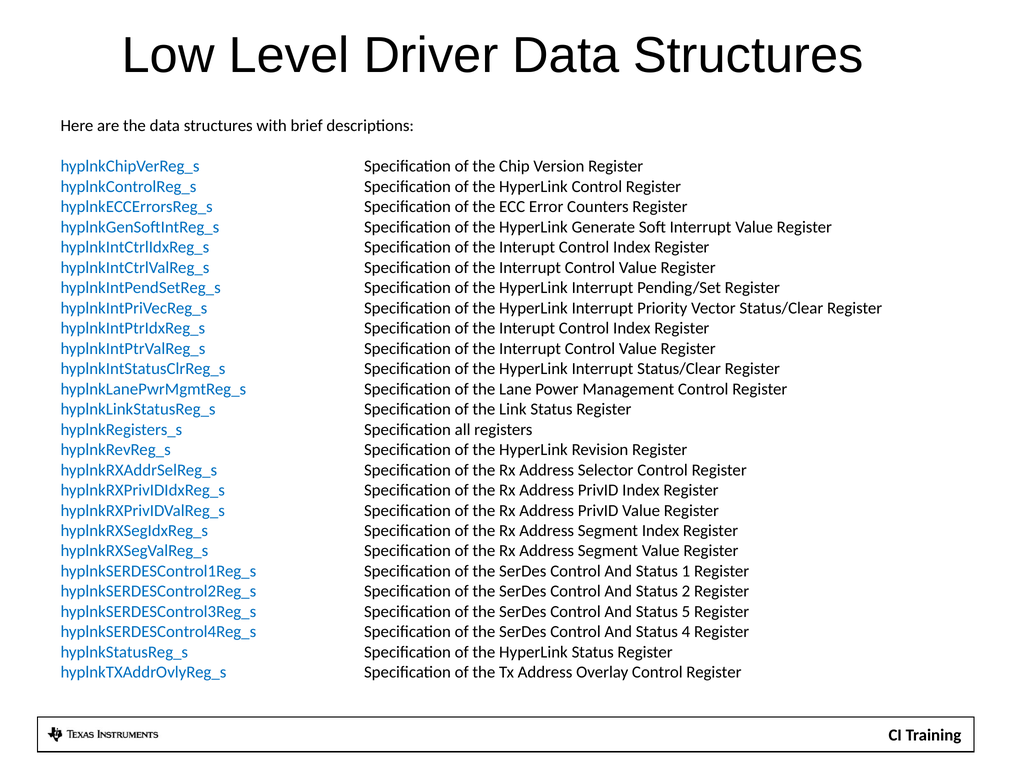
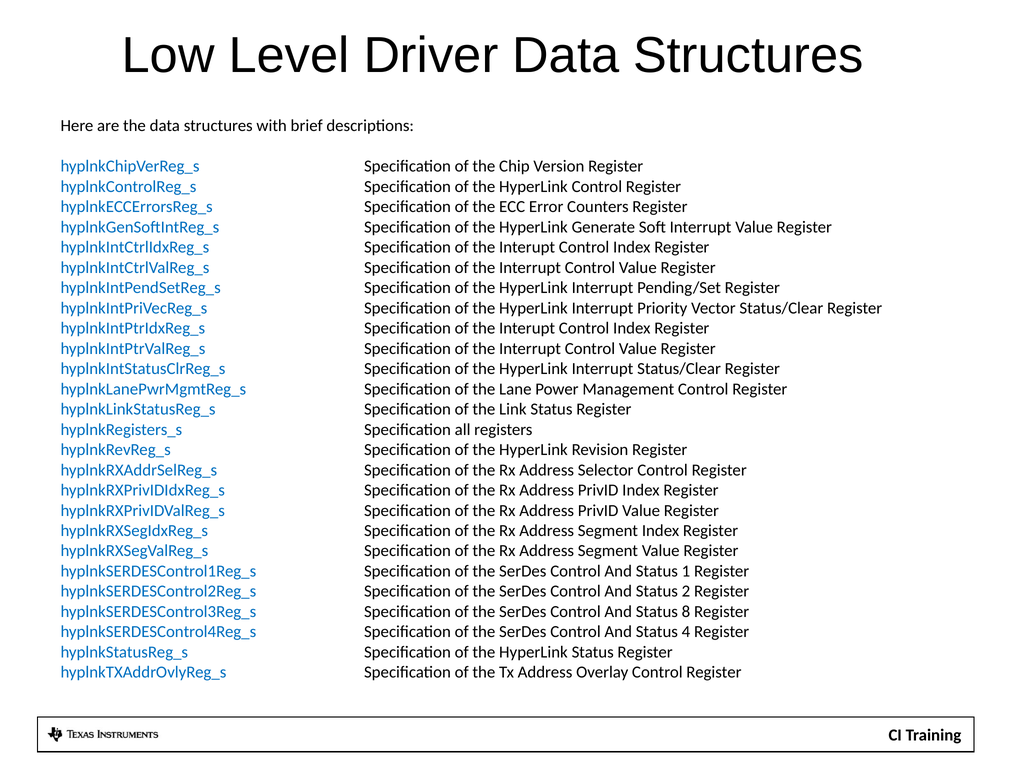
5: 5 -> 8
